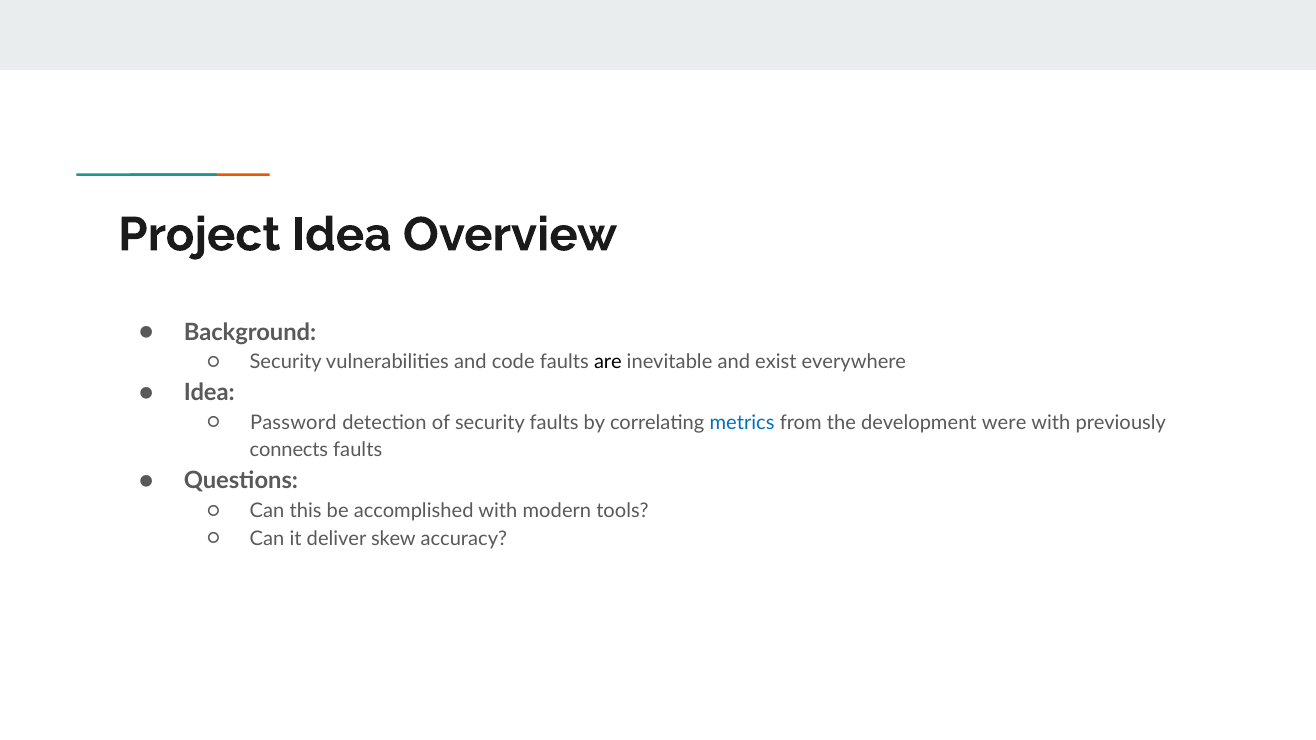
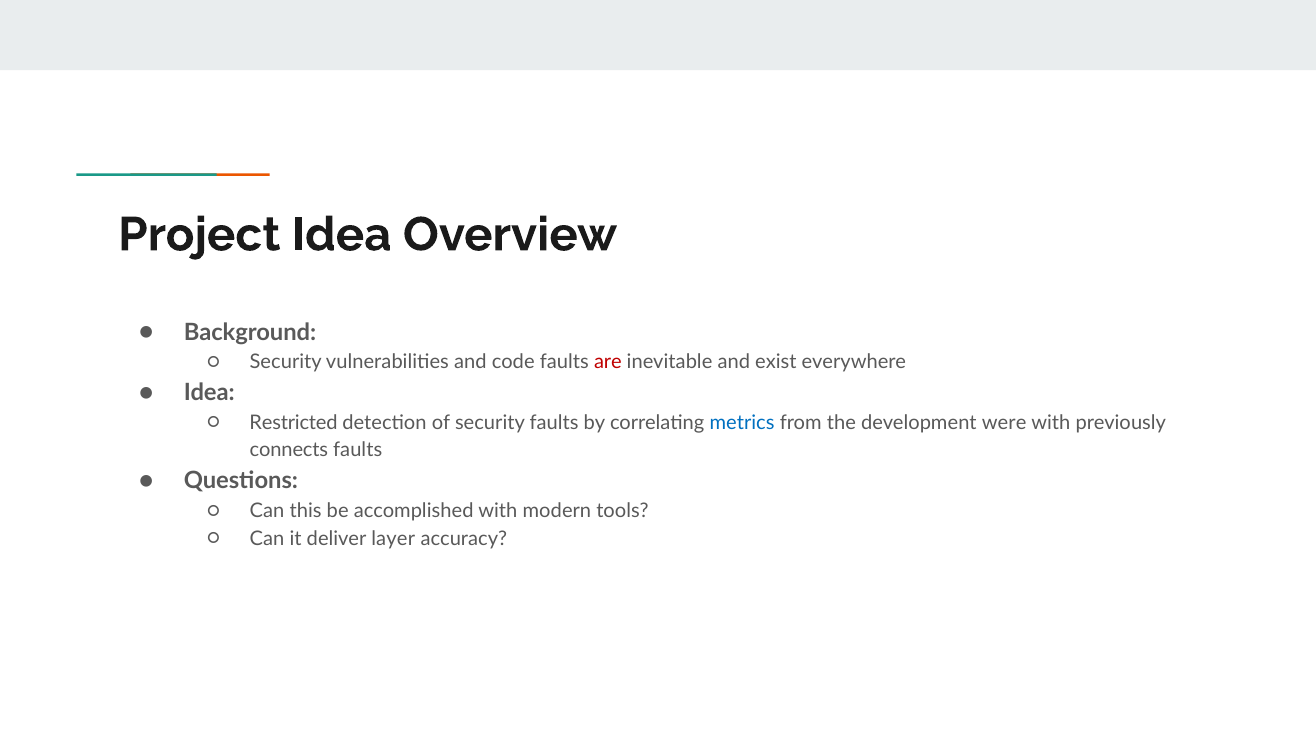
are colour: black -> red
Password: Password -> Restricted
skew: skew -> layer
